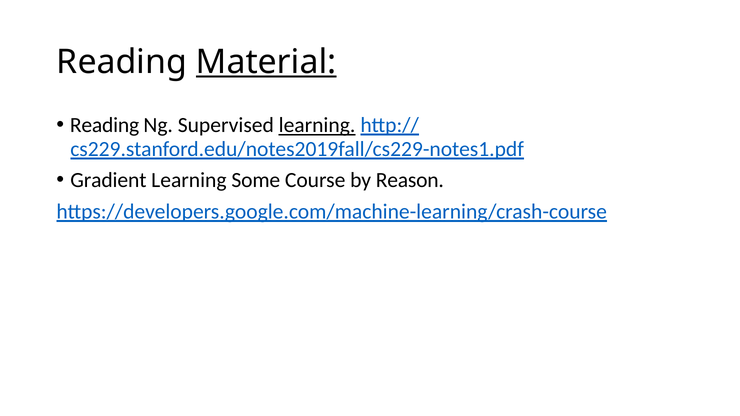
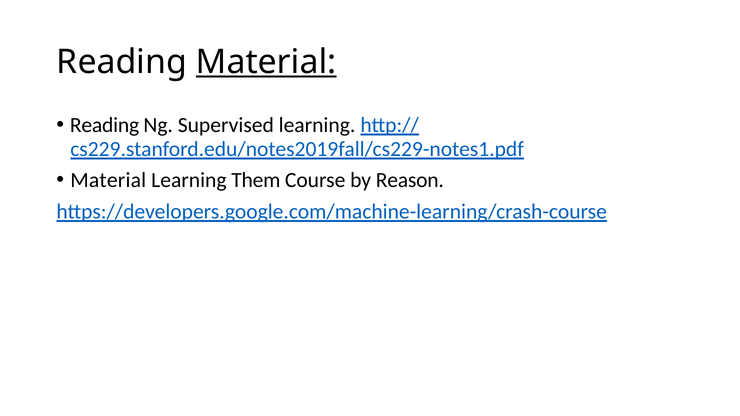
learning at (317, 125) underline: present -> none
Gradient at (108, 180): Gradient -> Material
Some: Some -> Them
